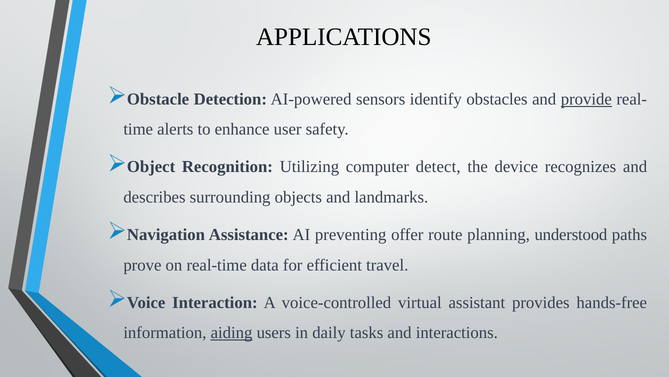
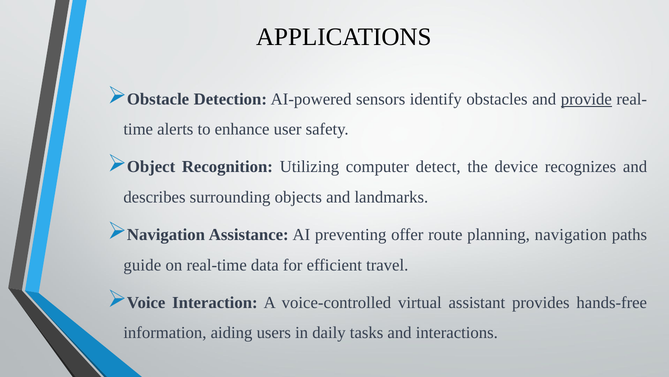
planning understood: understood -> navigation
prove: prove -> guide
aiding underline: present -> none
